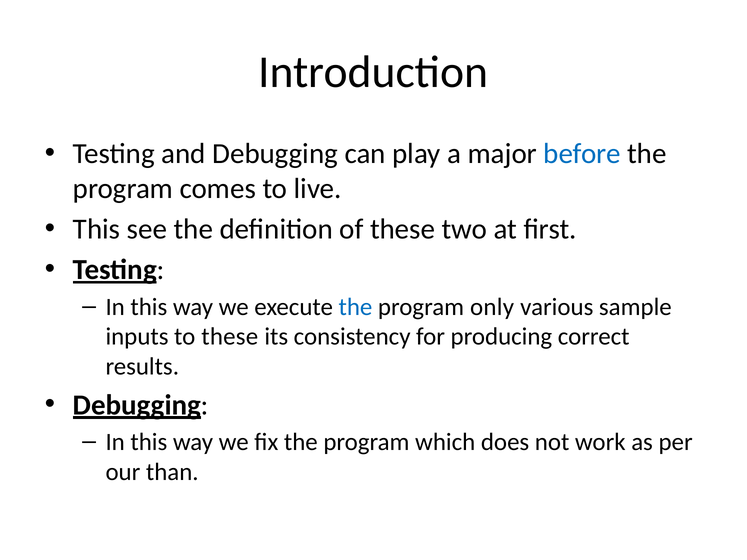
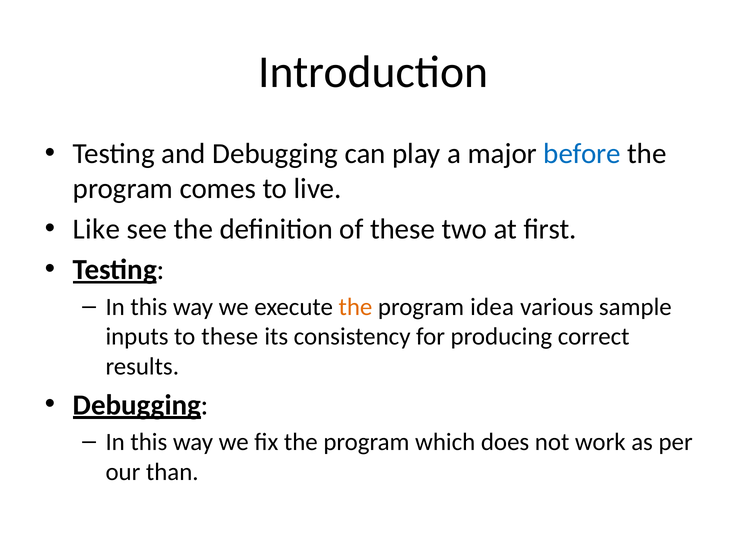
This at (97, 229): This -> Like
the at (355, 307) colour: blue -> orange
only: only -> idea
